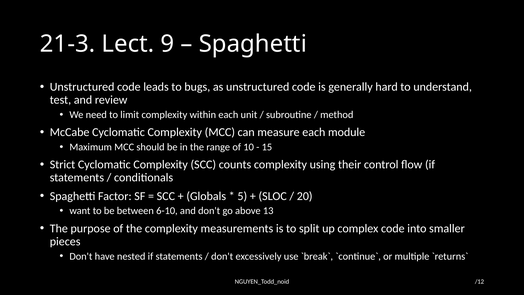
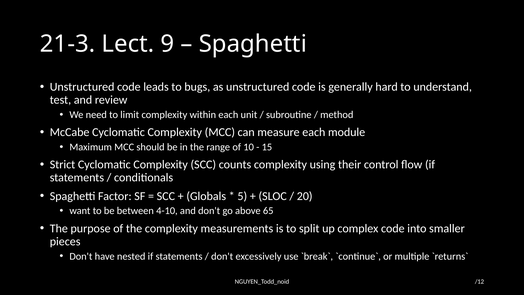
6-10: 6-10 -> 4-10
13: 13 -> 65
